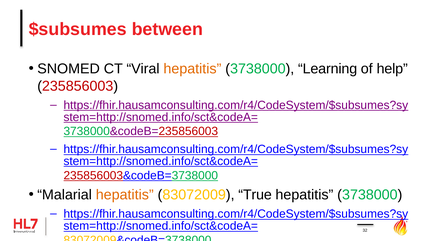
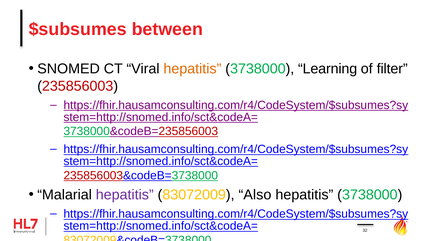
help: help -> filter
hepatitis at (125, 195) colour: orange -> purple
True: True -> Also
